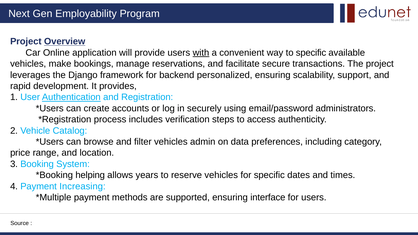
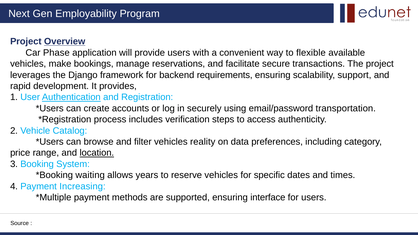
Online: Online -> Phase
with underline: present -> none
to specific: specific -> flexible
personalized: personalized -> requirements
administrators: administrators -> transportation
admin: admin -> reality
location underline: none -> present
helping: helping -> waiting
